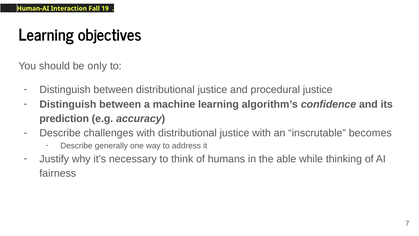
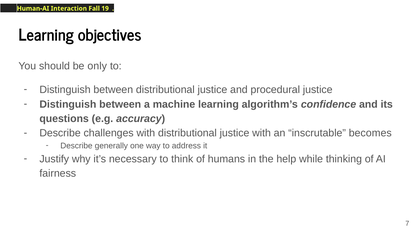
prediction: prediction -> questions
able: able -> help
